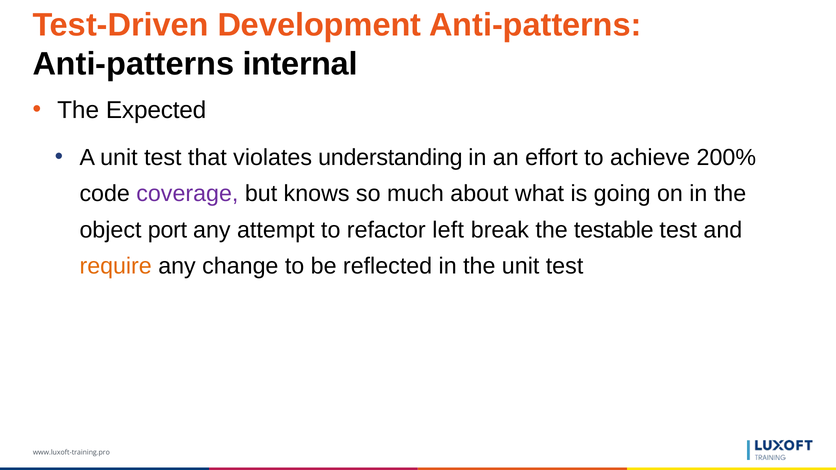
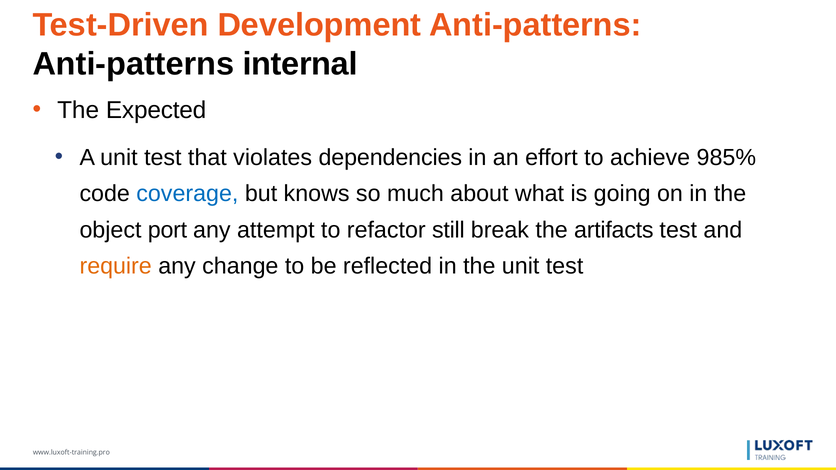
understanding: understanding -> dependencies
200%: 200% -> 985%
coverage colour: purple -> blue
left: left -> still
testable: testable -> artifacts
